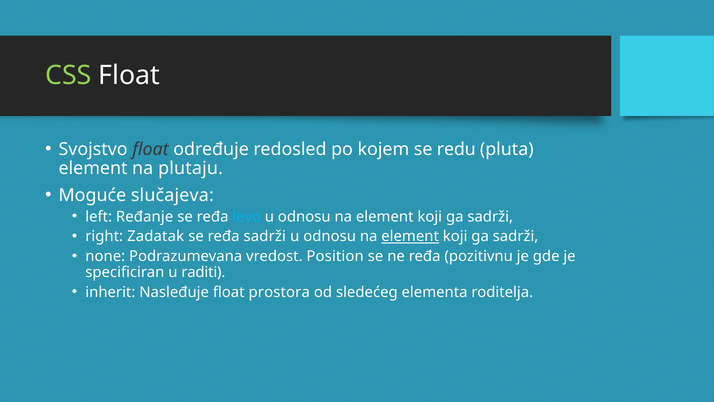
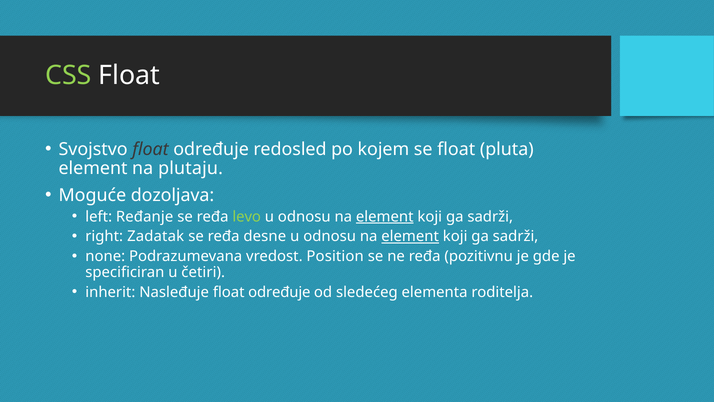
se redu: redu -> float
slučajeva: slučajeva -> dozoljava
levo colour: light blue -> light green
element at (385, 216) underline: none -> present
ređa sadrži: sadrži -> desne
raditi: raditi -> četiri
Nasleđuje float prostora: prostora -> određuje
